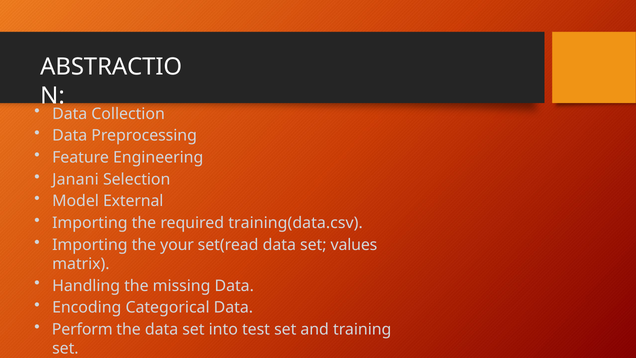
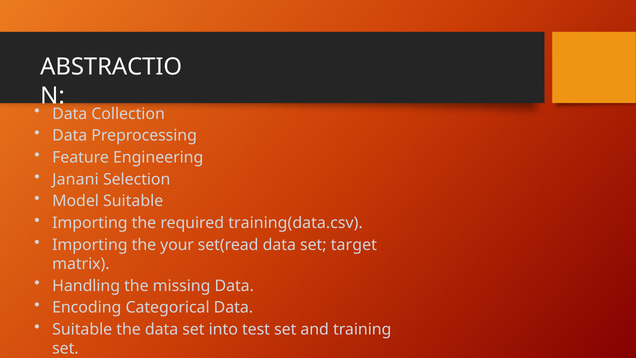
Model External: External -> Suitable
values: values -> target
Perform at (82, 330): Perform -> Suitable
